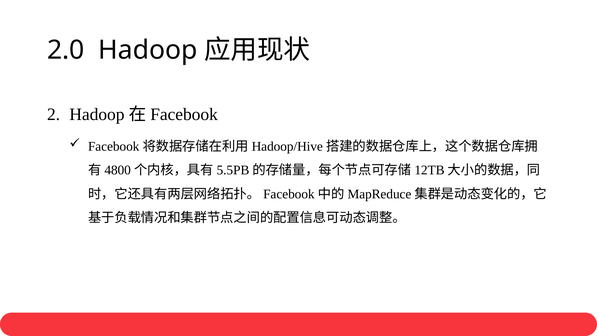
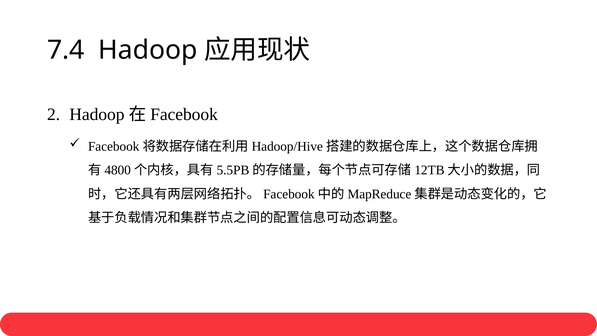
2.0: 2.0 -> 7.4
